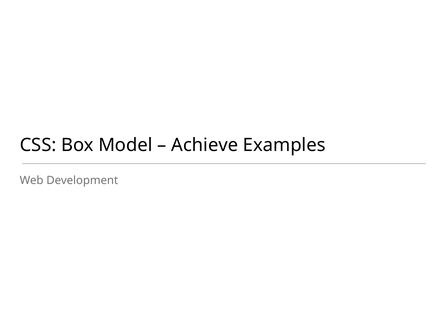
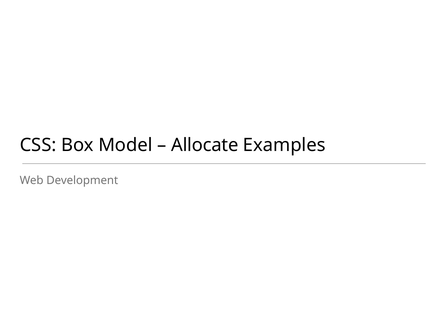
Achieve: Achieve -> Allocate
